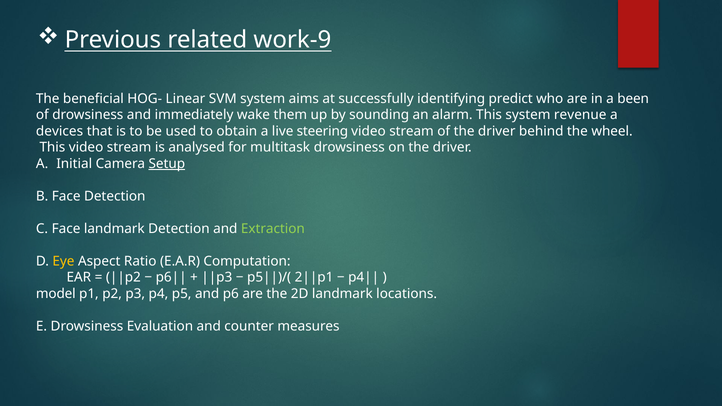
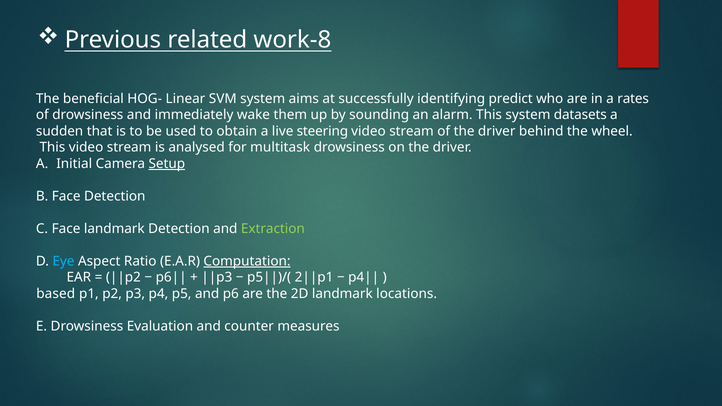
work-9: work-9 -> work-8
been: been -> rates
revenue: revenue -> datasets
devices: devices -> sudden
Eye colour: yellow -> light blue
Computation underline: none -> present
model: model -> based
